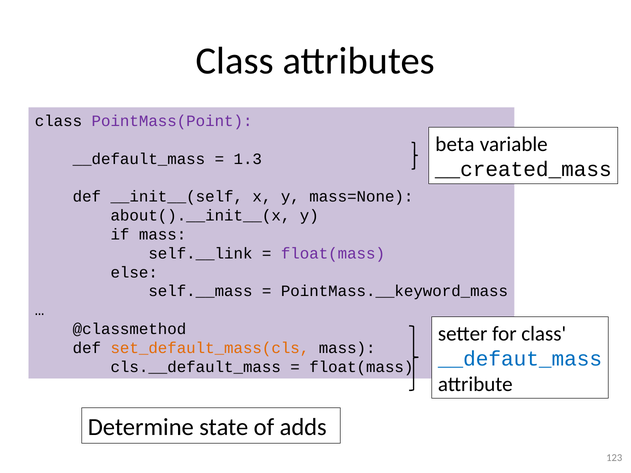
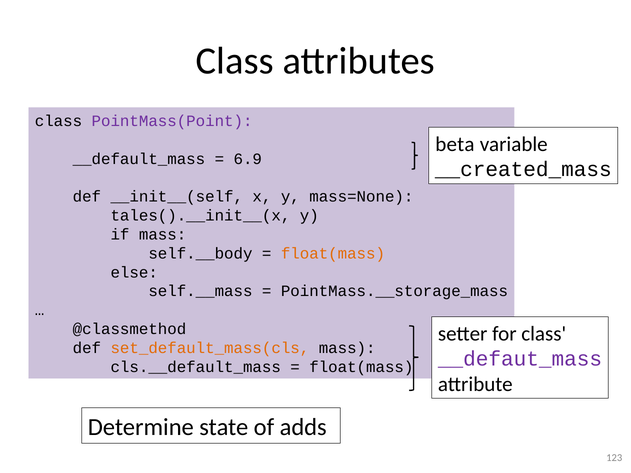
1.3: 1.3 -> 6.9
about().__init__(x: about().__init__(x -> tales().__init__(x
self.__link: self.__link -> self.__body
float(mass at (333, 254) colour: purple -> orange
PointMass.__keyword_mass: PointMass.__keyword_mass -> PointMass.__storage_mass
__defaut_mass colour: blue -> purple
